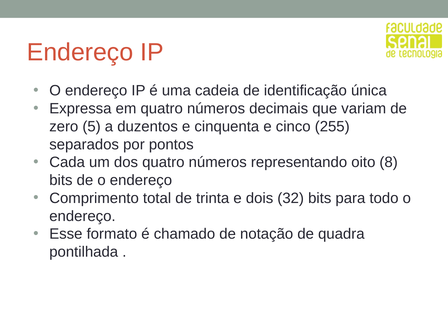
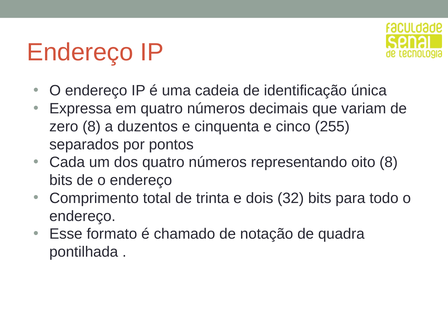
zero 5: 5 -> 8
